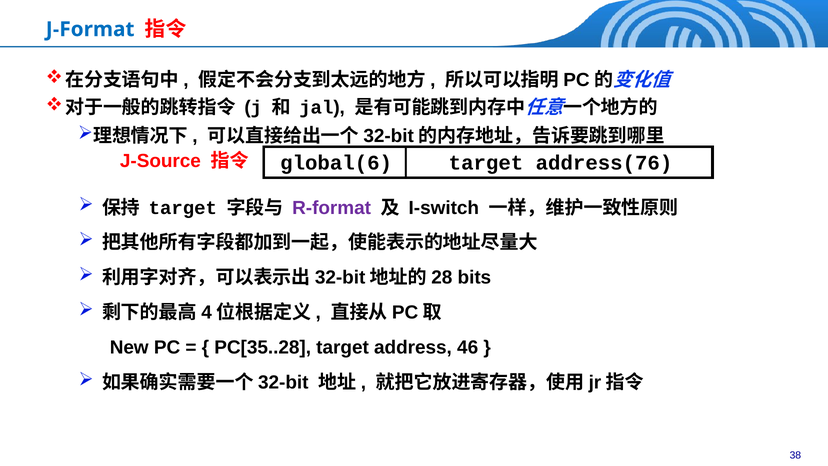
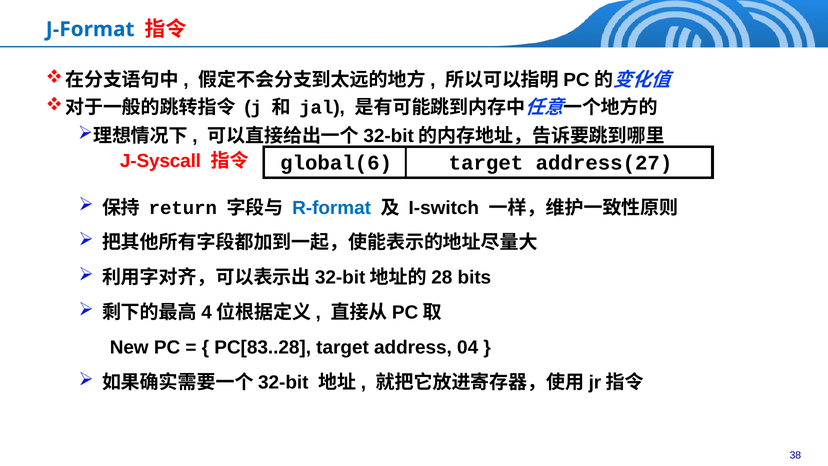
J-Source: J-Source -> J-Syscall
address(76: address(76 -> address(27
target at (183, 208): target -> return
R-format colour: purple -> blue
PC[35..28: PC[35..28 -> PC[83..28
46: 46 -> 04
